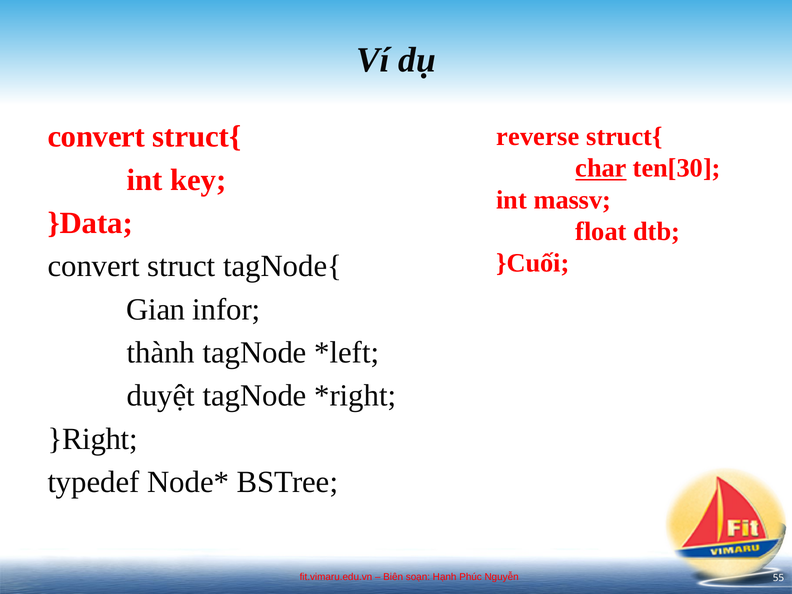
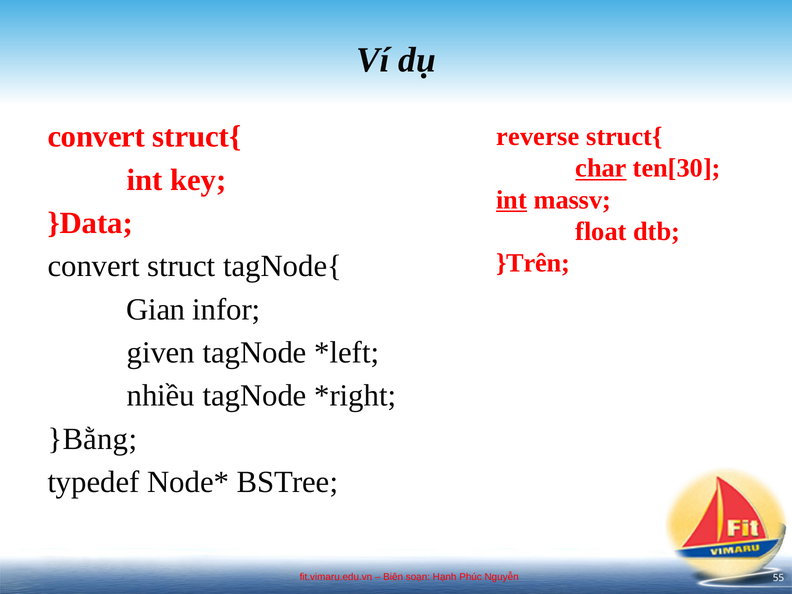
int at (512, 200) underline: none -> present
}Cuối: }Cuối -> }Trên
thành: thành -> given
duyệt: duyệt -> nhiều
}Right: }Right -> }Bằng
